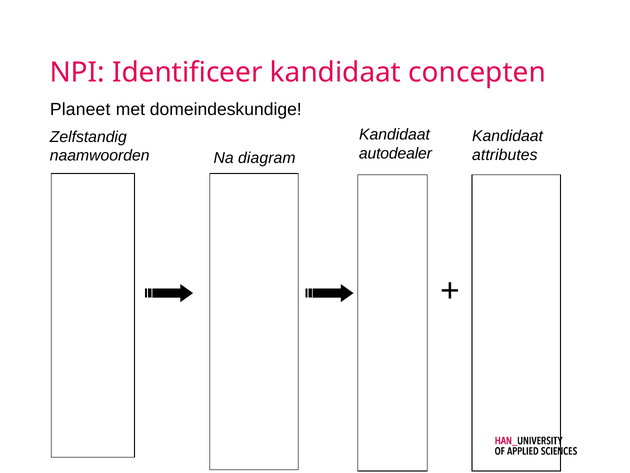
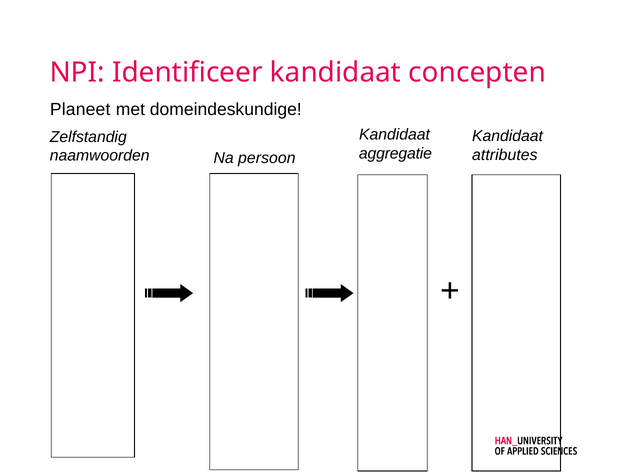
autodealer: autodealer -> aggregatie
diagram: diagram -> persoon
